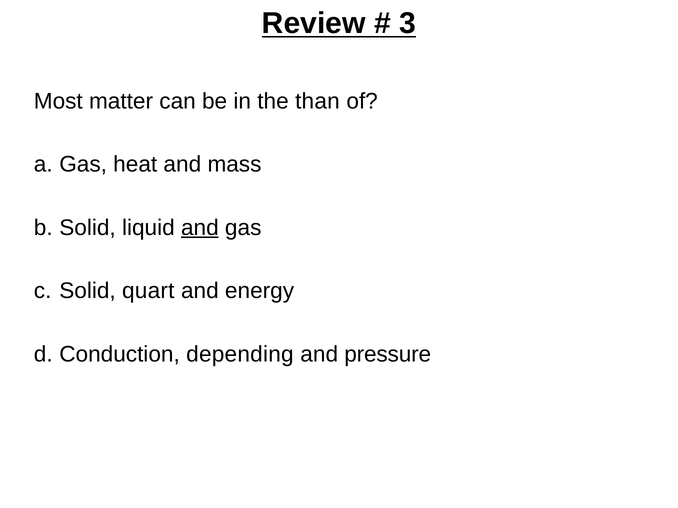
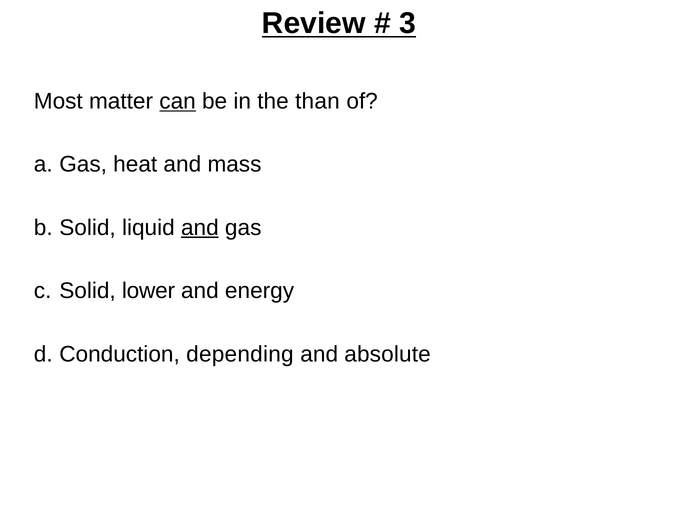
can underline: none -> present
quart: quart -> lower
pressure: pressure -> absolute
